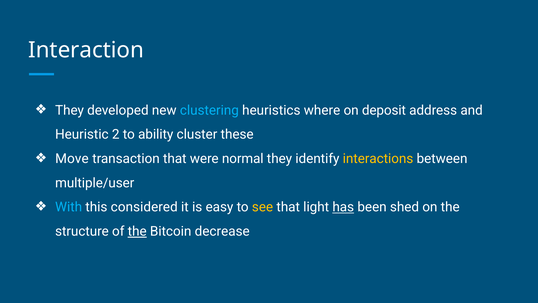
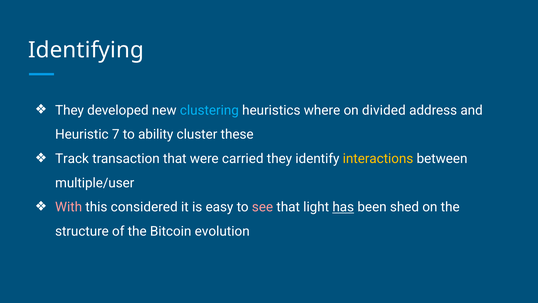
Interaction: Interaction -> Identifying
deposit: deposit -> divided
2: 2 -> 7
Move: Move -> Track
normal: normal -> carried
With colour: light blue -> pink
see colour: yellow -> pink
the at (137, 231) underline: present -> none
decrease: decrease -> evolution
